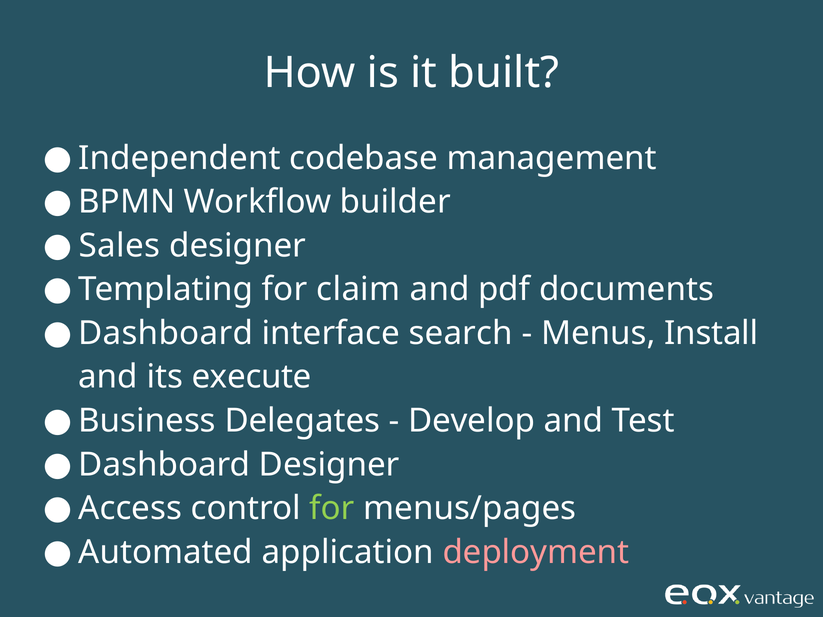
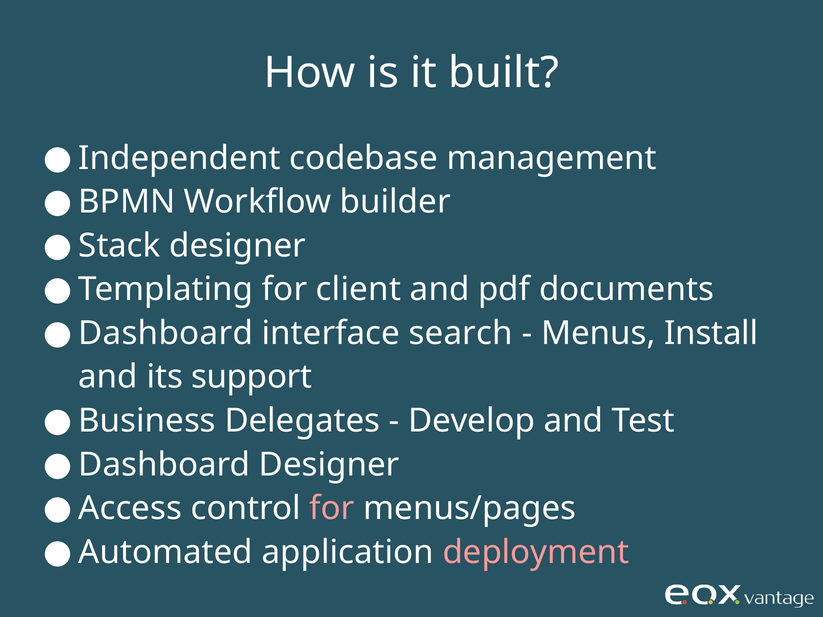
Sales: Sales -> Stack
claim: claim -> client
execute: execute -> support
for at (332, 509) colour: light green -> pink
